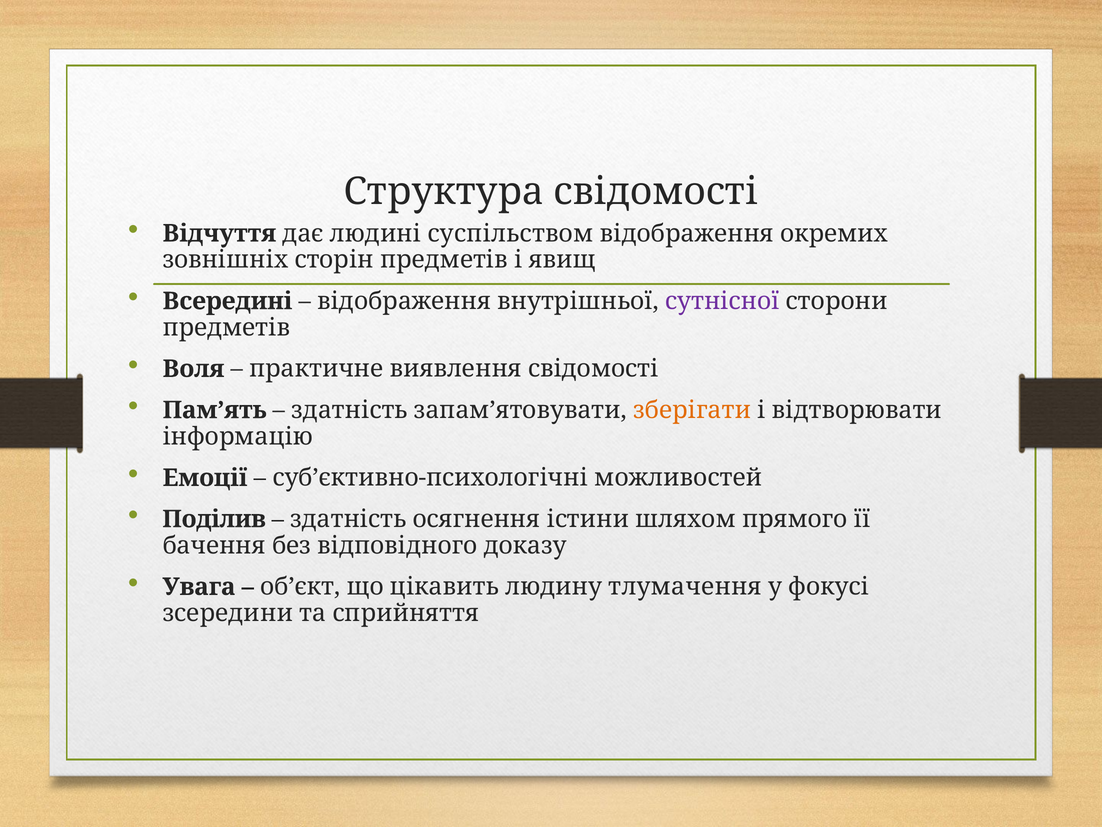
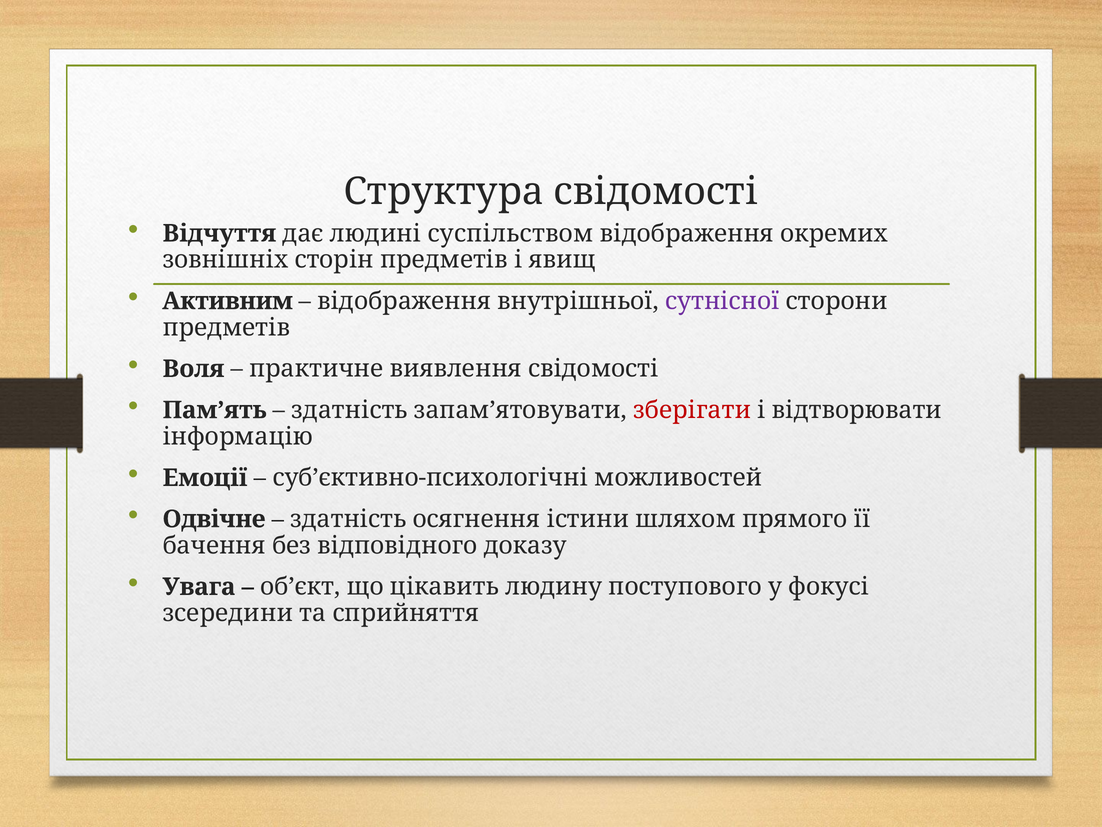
Всередині: Всередині -> Активним
зберігати colour: orange -> red
Поділив: Поділив -> Одвічне
тлумачення: тлумачення -> поступового
